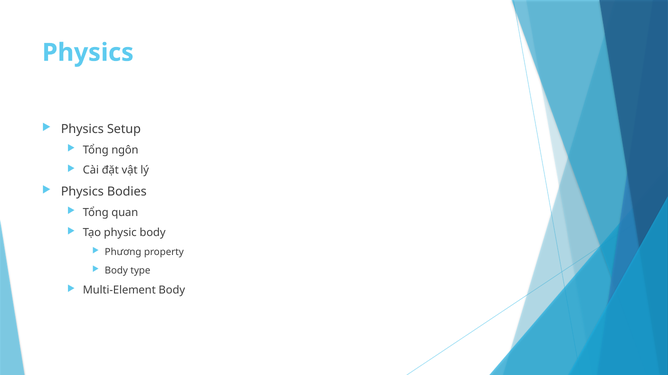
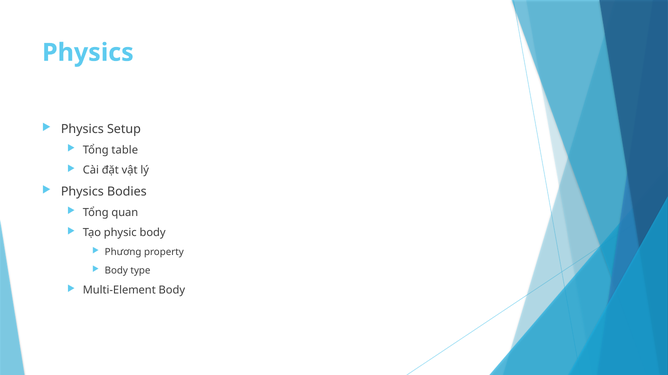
ngôn: ngôn -> table
